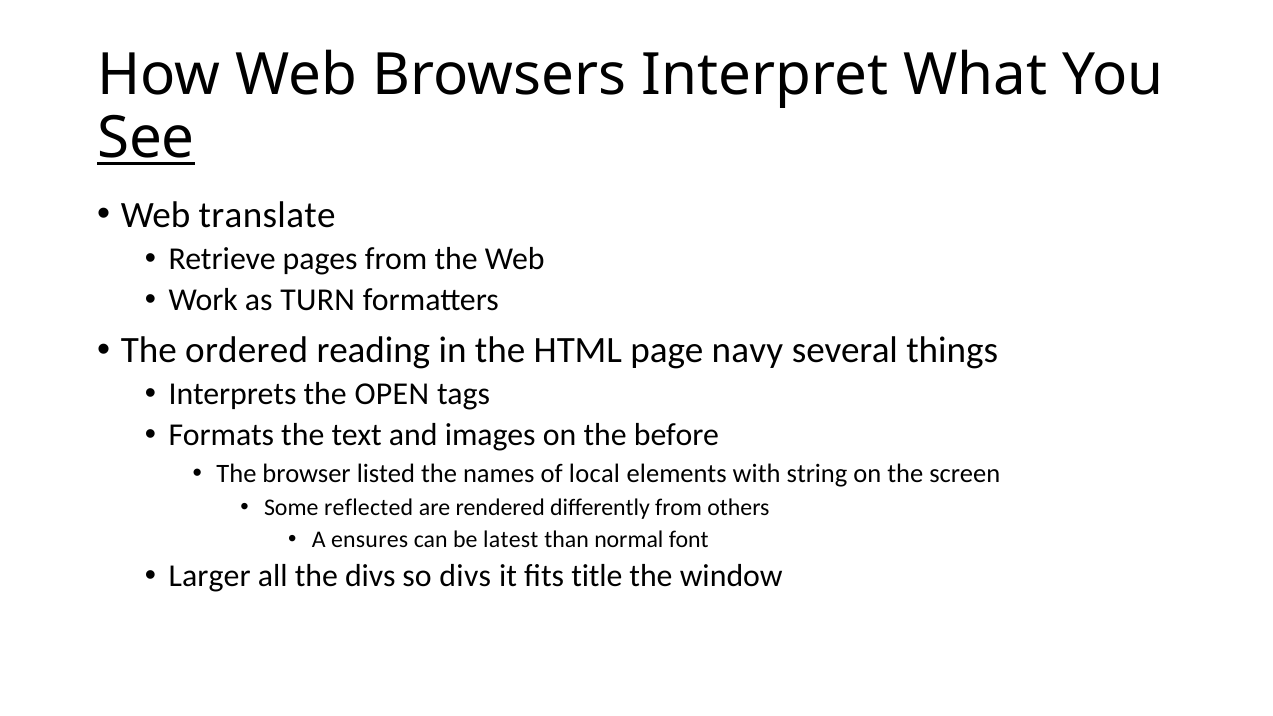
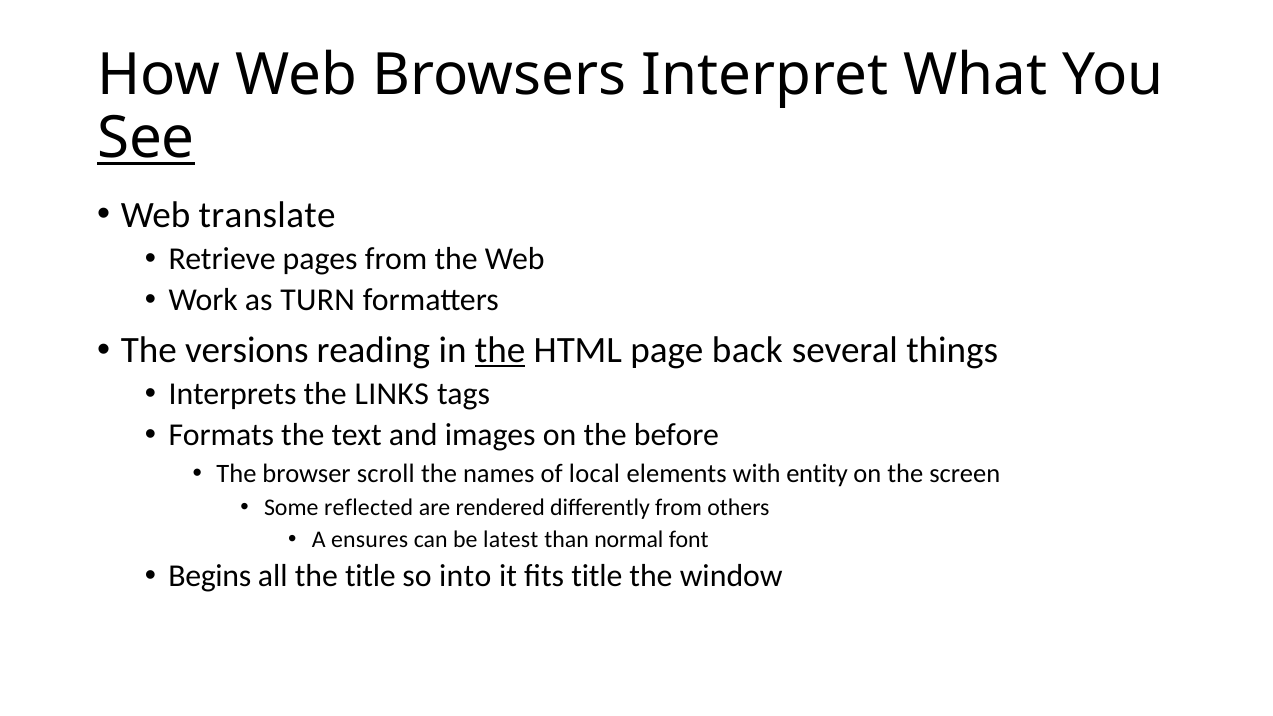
ordered: ordered -> versions
the at (500, 350) underline: none -> present
navy: navy -> back
OPEN: OPEN -> LINKS
listed: listed -> scroll
string: string -> entity
Larger: Larger -> Begins
the divs: divs -> title
so divs: divs -> into
